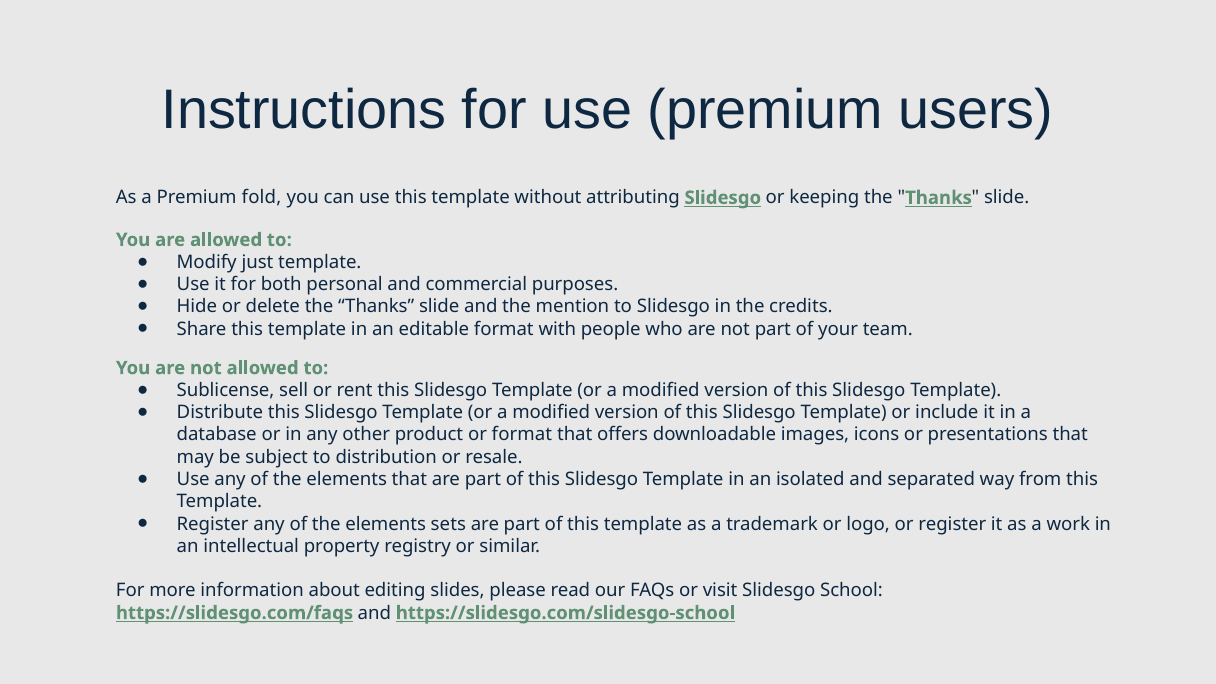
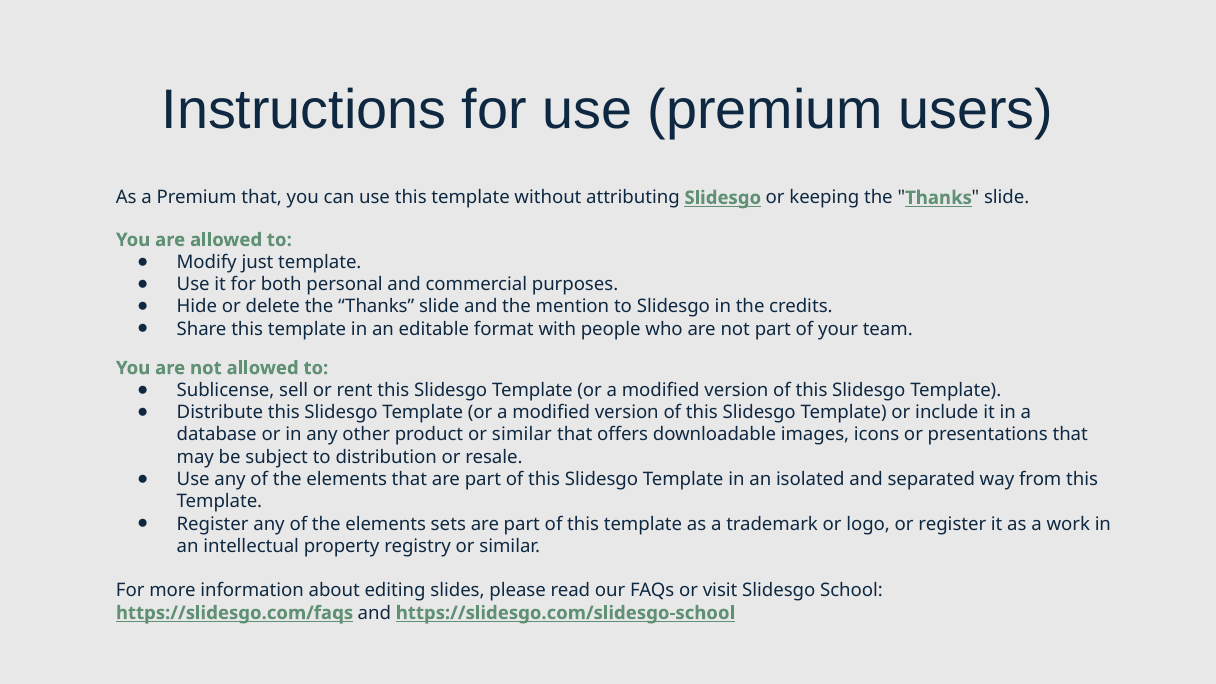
Premium fold: fold -> that
product or format: format -> similar
